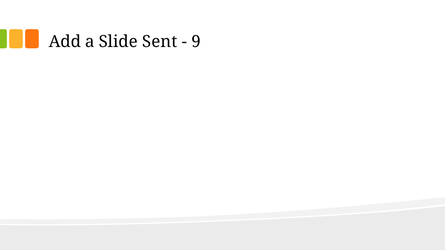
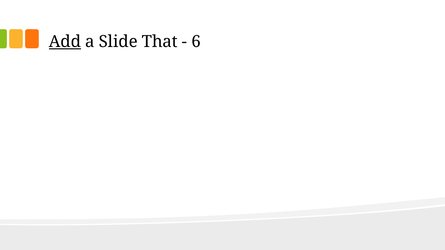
Add underline: none -> present
Sent: Sent -> That
9: 9 -> 6
